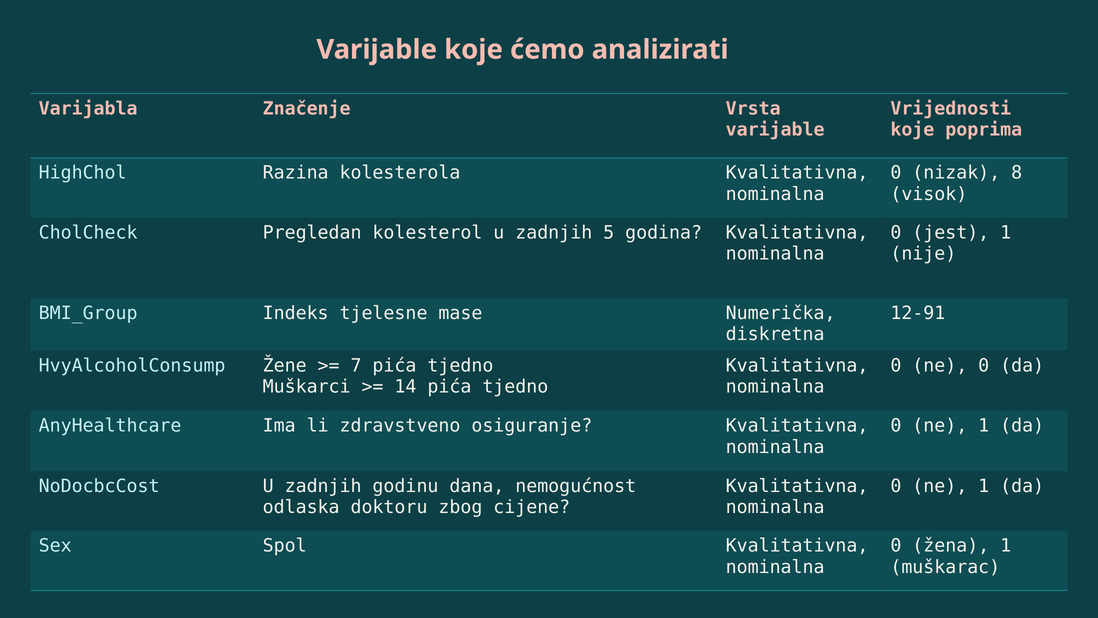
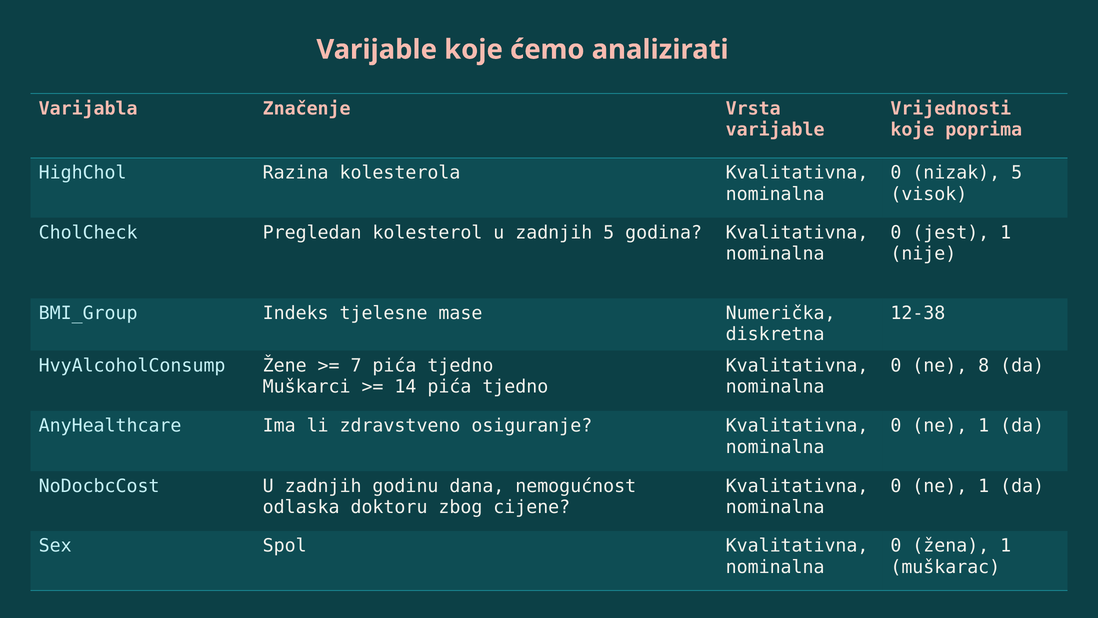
nizak 8: 8 -> 5
12-91: 12-91 -> 12-38
ne 0: 0 -> 8
